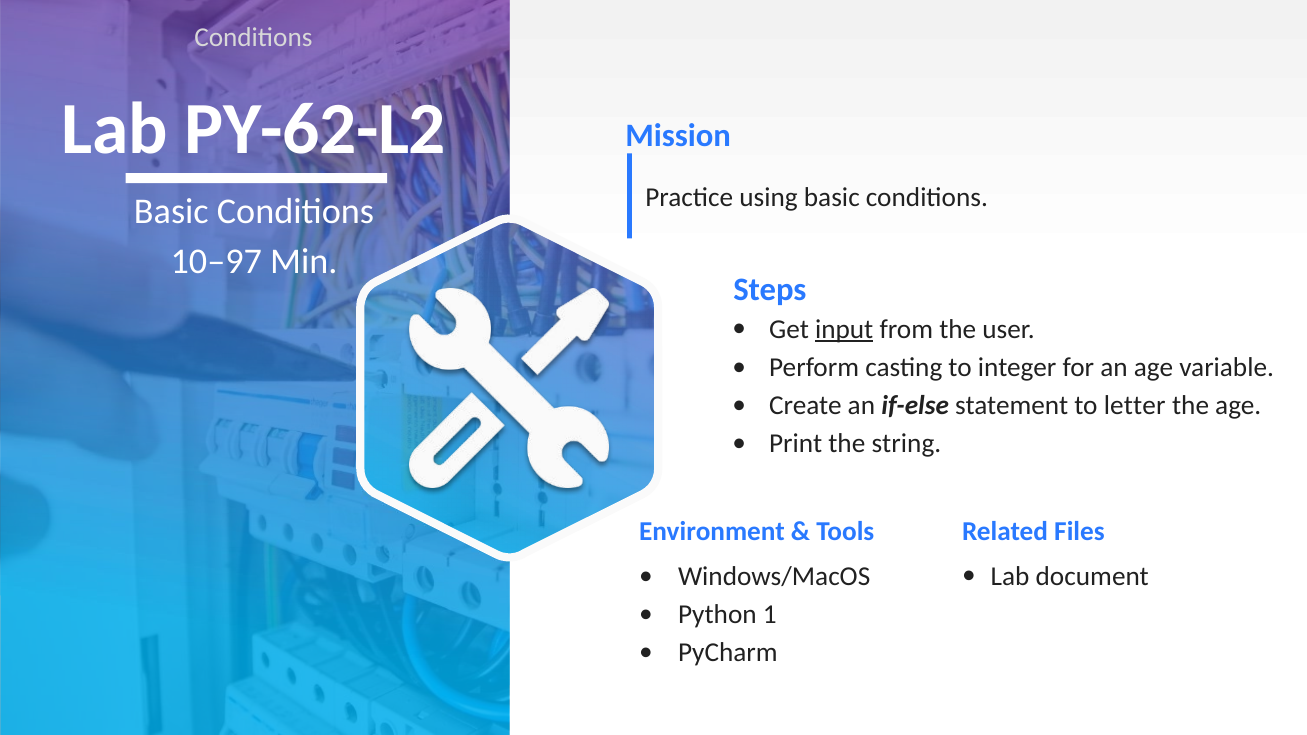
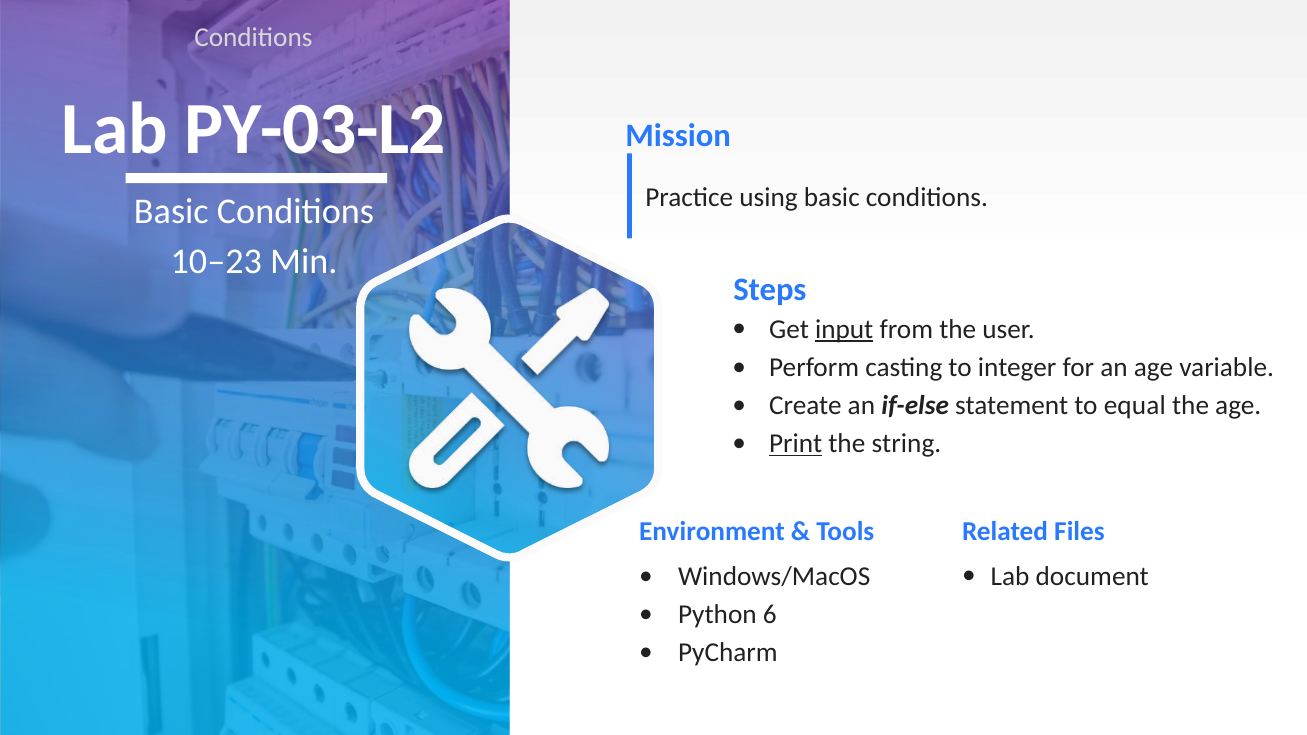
PY-62-L2: PY-62-L2 -> PY-03-L2
10–97: 10–97 -> 10–23
letter: letter -> equal
Print underline: none -> present
1: 1 -> 6
